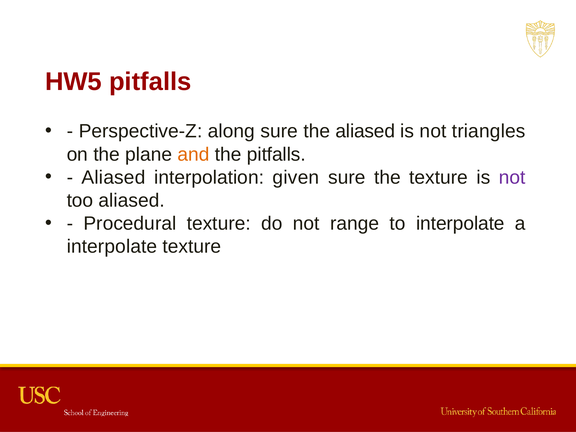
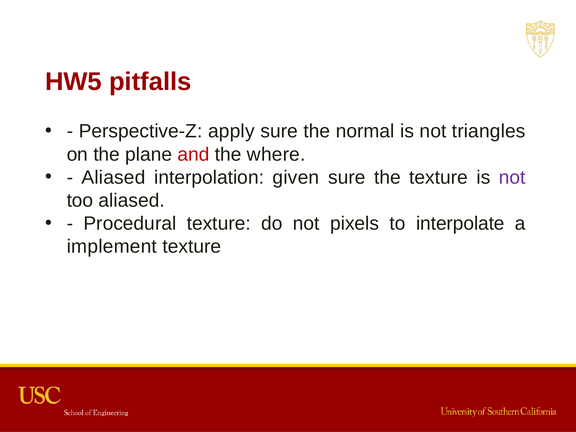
along: along -> apply
the aliased: aliased -> normal
and colour: orange -> red
the pitfalls: pitfalls -> where
range: range -> pixels
interpolate at (112, 247): interpolate -> implement
